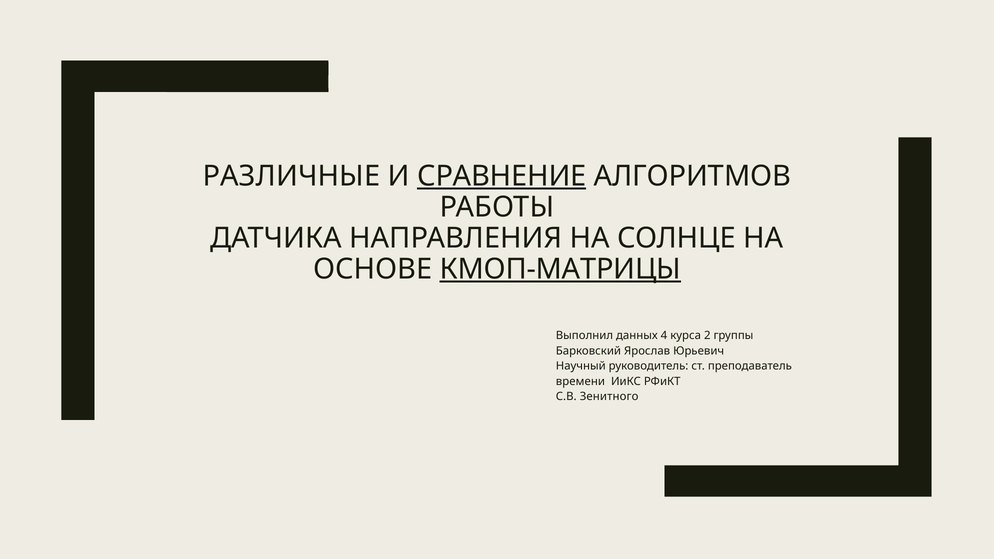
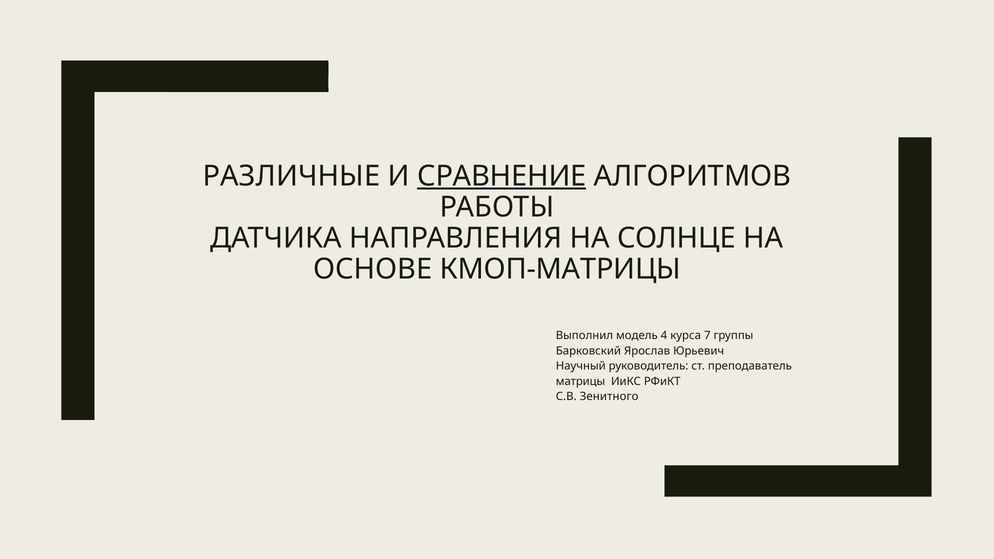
КМОП-МАТРИЦЫ underline: present -> none
данных: данных -> модель
2: 2 -> 7
времени: времени -> матрицы
